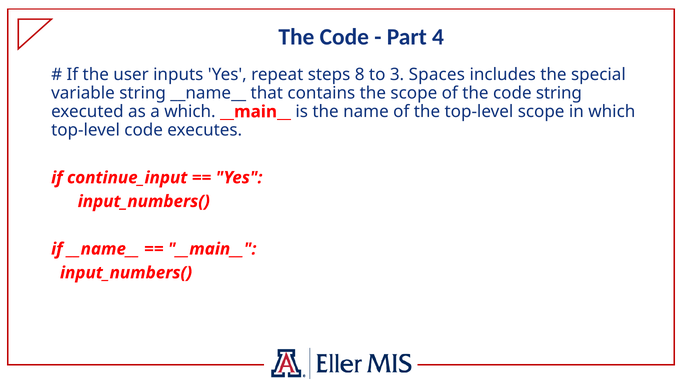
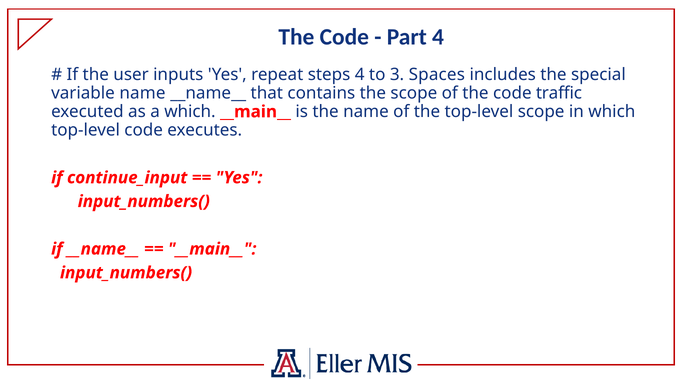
steps 8: 8 -> 4
variable string: string -> name
code string: string -> traffic
